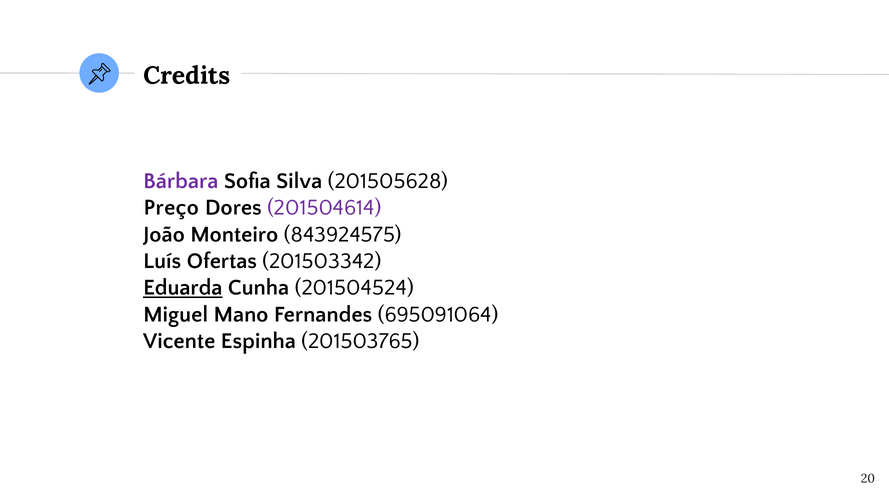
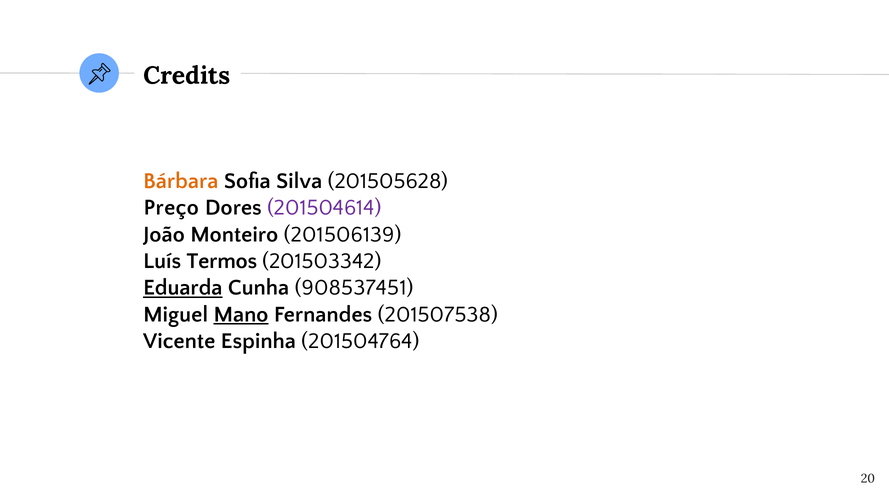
Bárbara colour: purple -> orange
843924575: 843924575 -> 201506139
Ofertas: Ofertas -> Termos
201504524: 201504524 -> 908537451
Mano underline: none -> present
695091064: 695091064 -> 201507538
201503765: 201503765 -> 201504764
